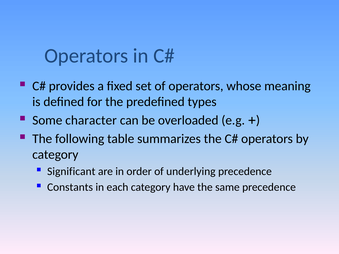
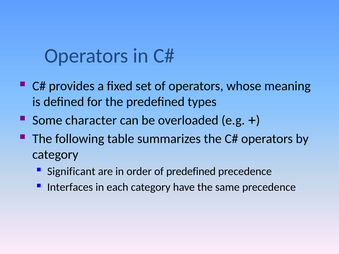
of underlying: underlying -> predefined
Constants: Constants -> Interfaces
